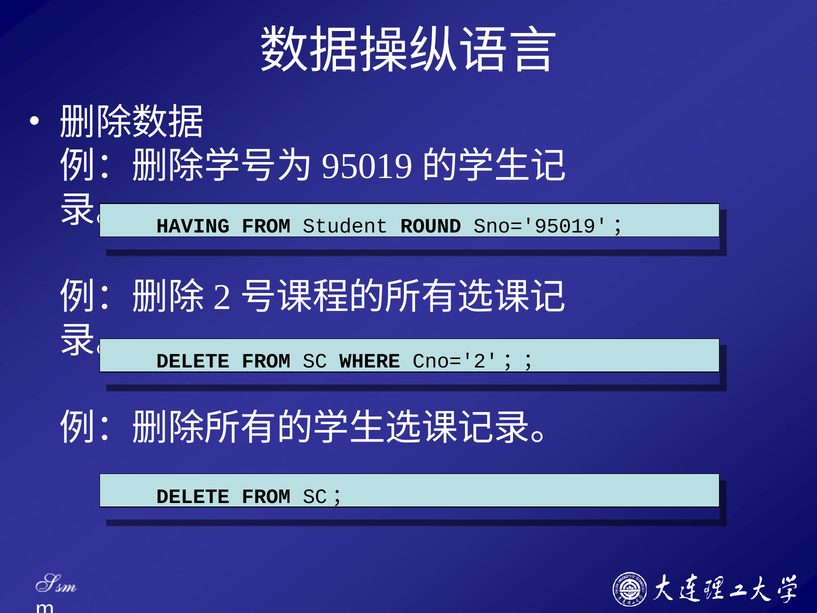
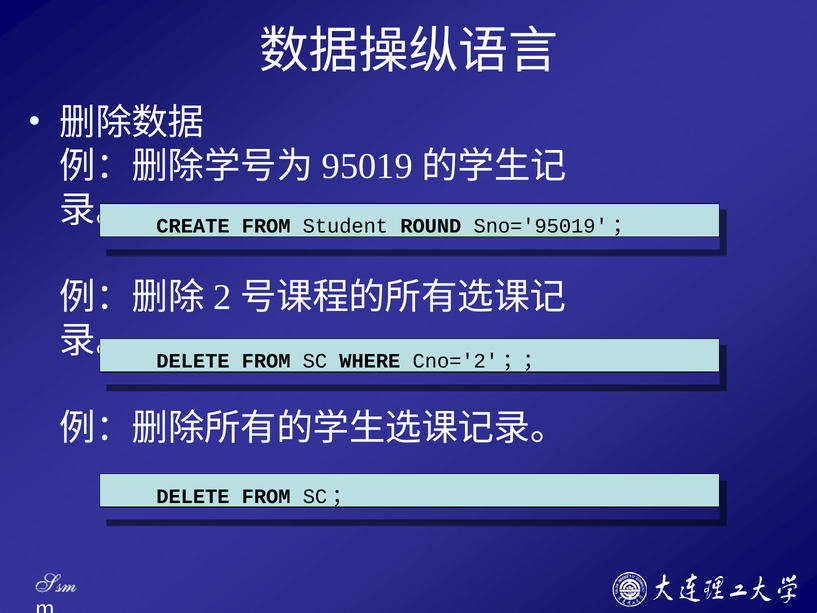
HAVING: HAVING -> CREATE
